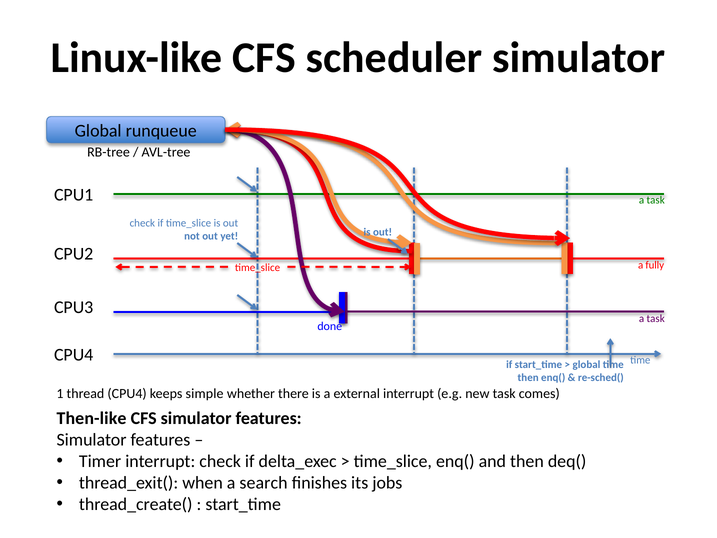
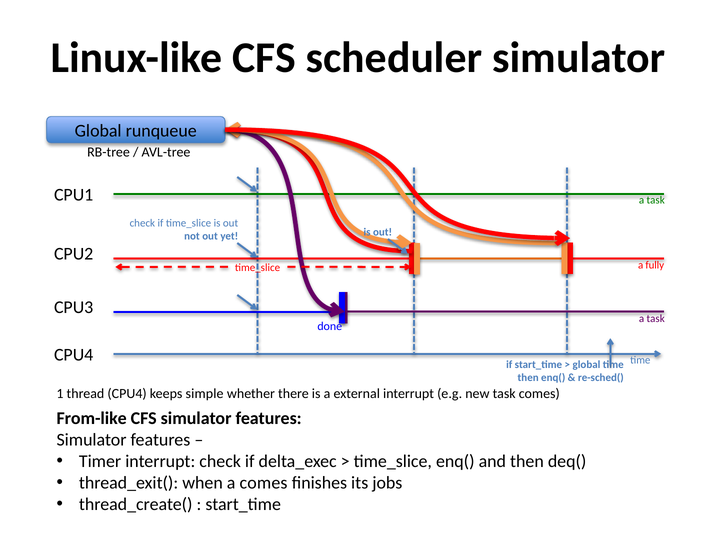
Then-like: Then-like -> From-like
a search: search -> comes
